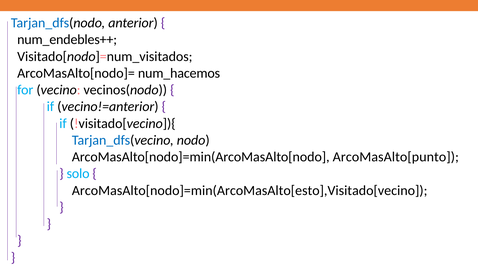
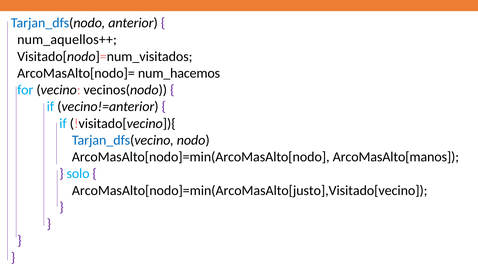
num_endebles++: num_endebles++ -> num_aquellos++
ArcoMasAlto[punto: ArcoMasAlto[punto -> ArcoMasAlto[manos
ArcoMasAlto[nodo]=min(ArcoMasAlto[esto],Visitado[vecino: ArcoMasAlto[nodo]=min(ArcoMasAlto[esto],Visitado[vecino -> ArcoMasAlto[nodo]=min(ArcoMasAlto[justo],Visitado[vecino
